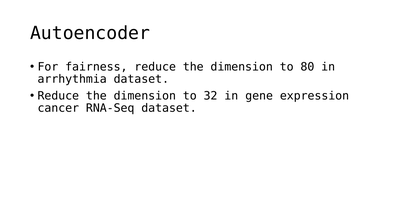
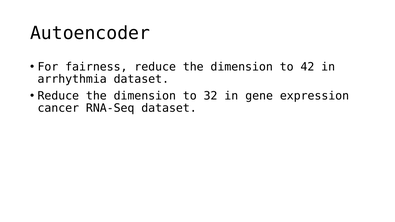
80: 80 -> 42
